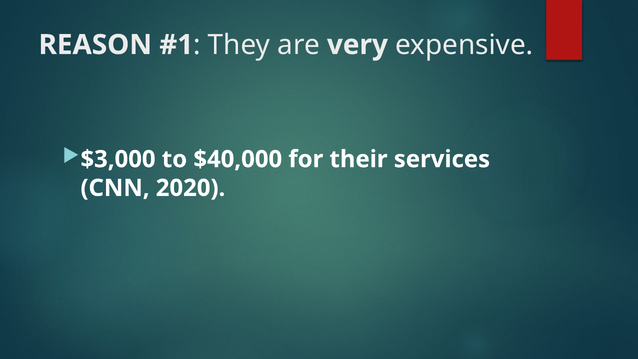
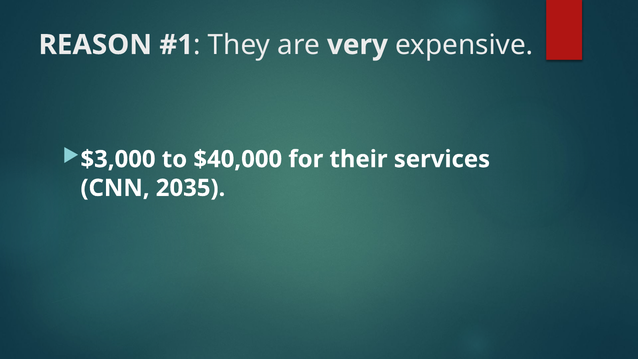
2020: 2020 -> 2035
